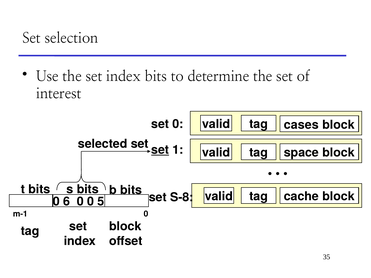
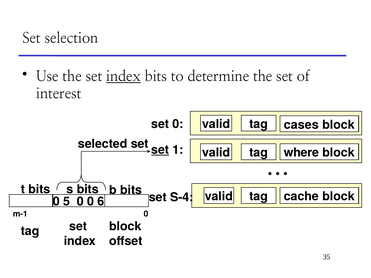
index at (123, 76) underline: none -> present
space: space -> where
S-8: S-8 -> S-4
6: 6 -> 5
5: 5 -> 6
